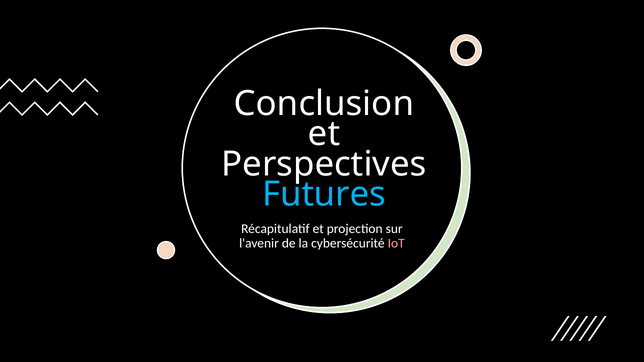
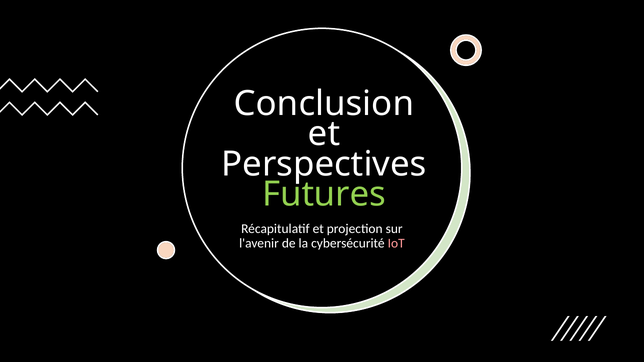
Futures colour: light blue -> light green
